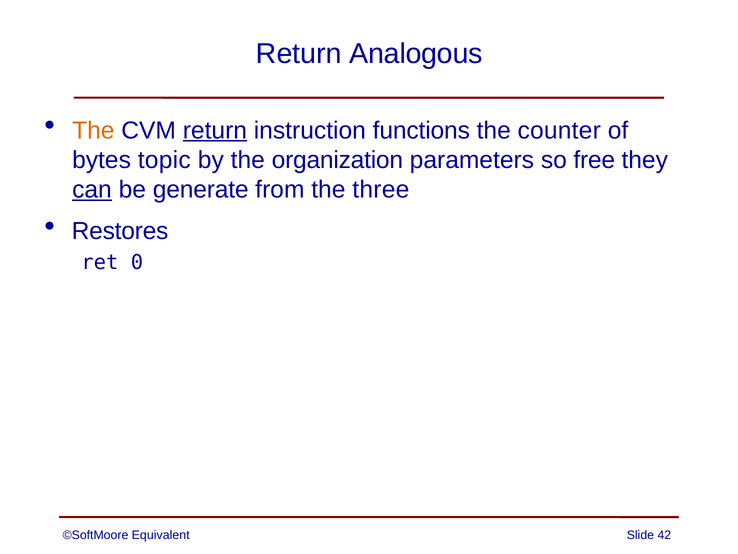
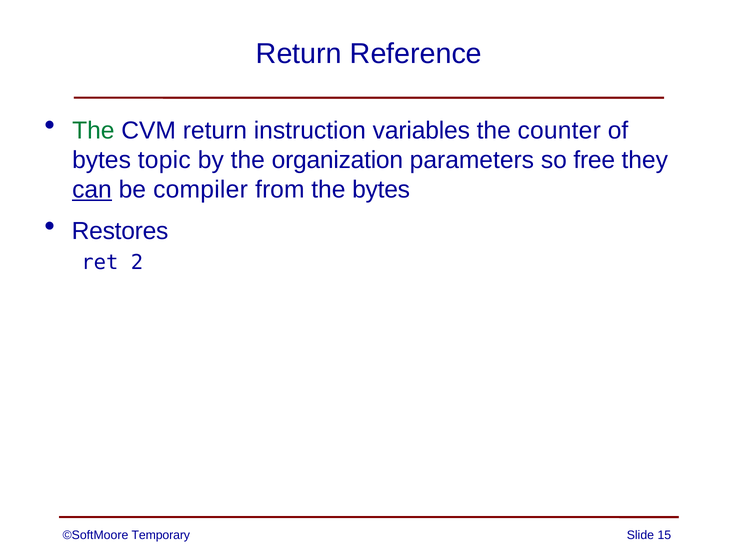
Analogous: Analogous -> Reference
The at (93, 130) colour: orange -> green
return at (215, 130) underline: present -> none
functions: functions -> variables
generate: generate -> compiler
the three: three -> bytes
0: 0 -> 2
Equivalent: Equivalent -> Temporary
42: 42 -> 15
